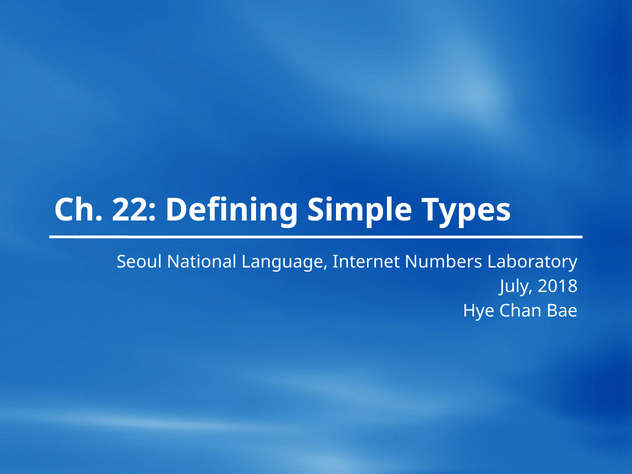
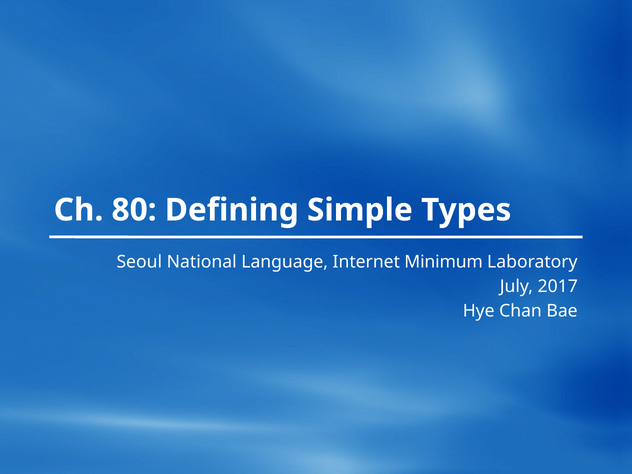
22: 22 -> 80
Numbers: Numbers -> Minimum
2018: 2018 -> 2017
